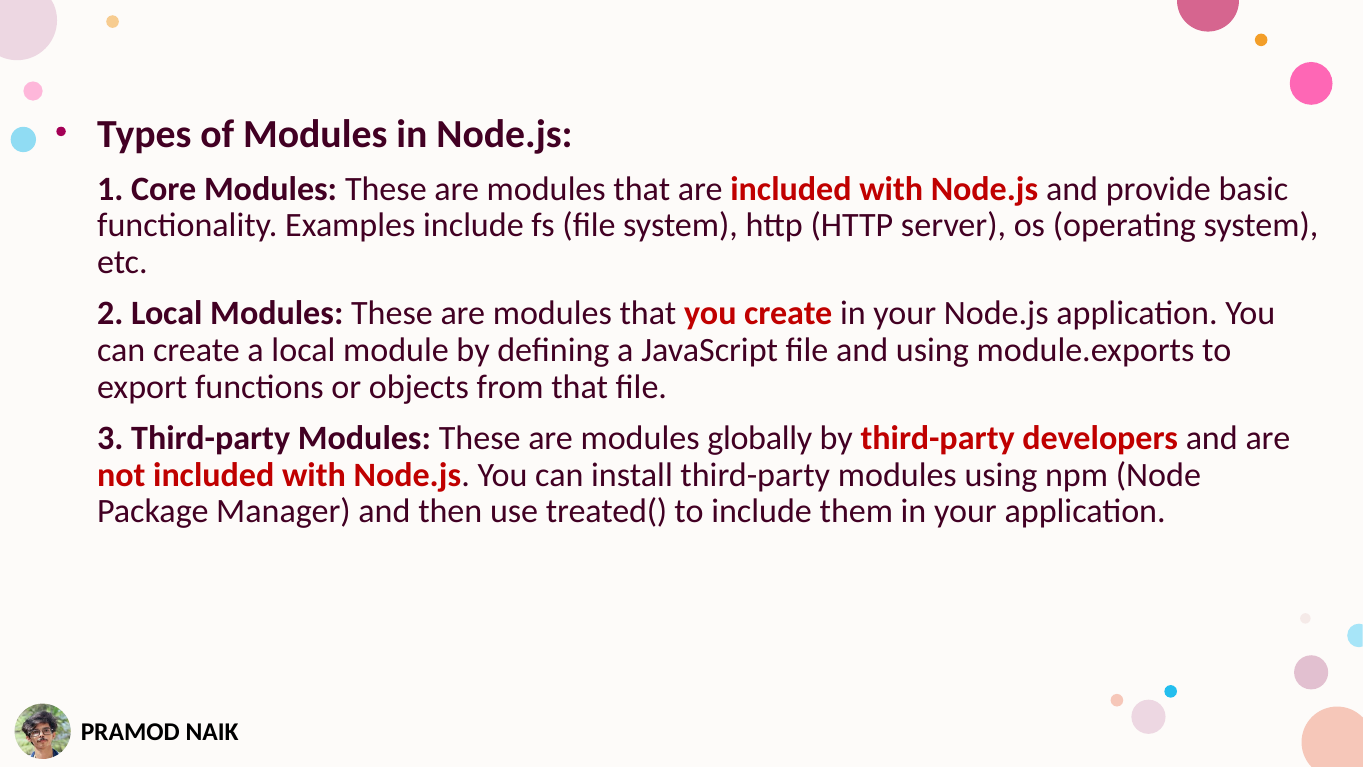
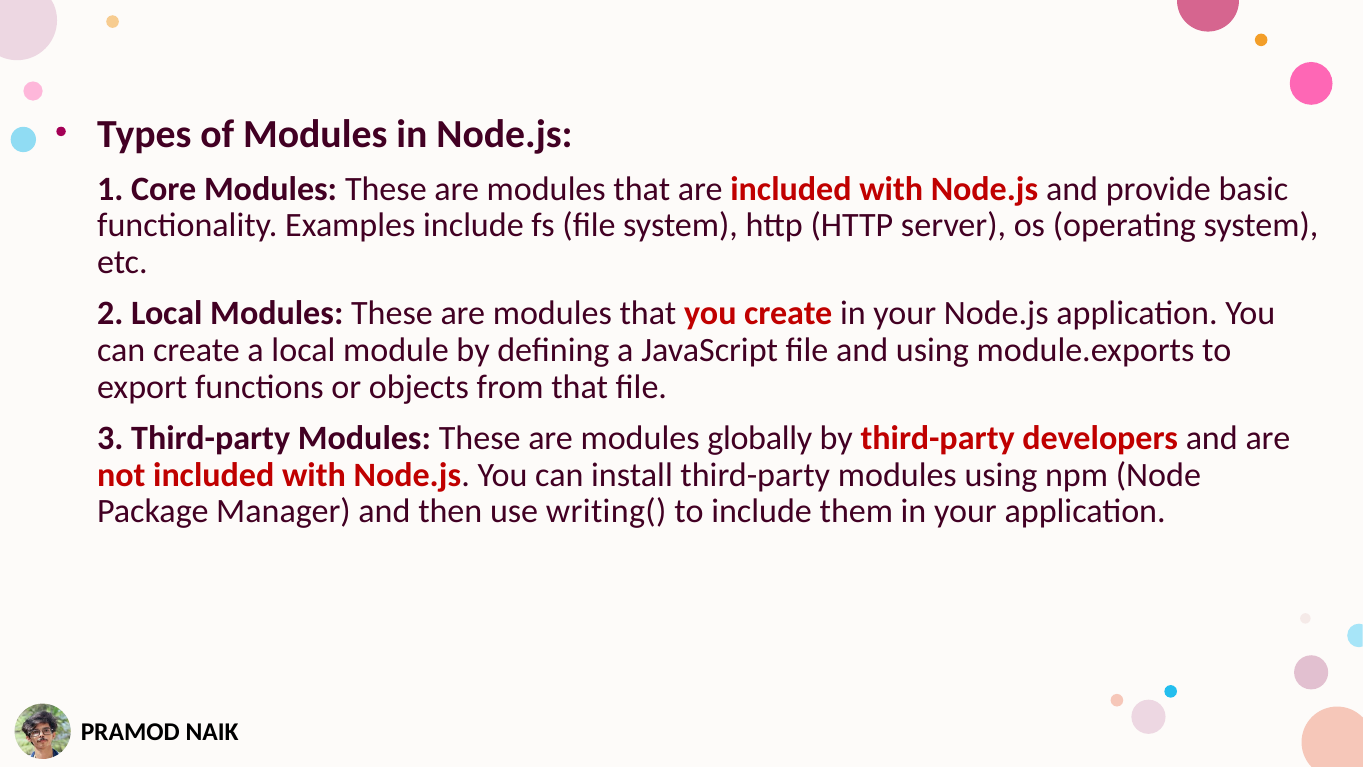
treated(: treated( -> writing(
